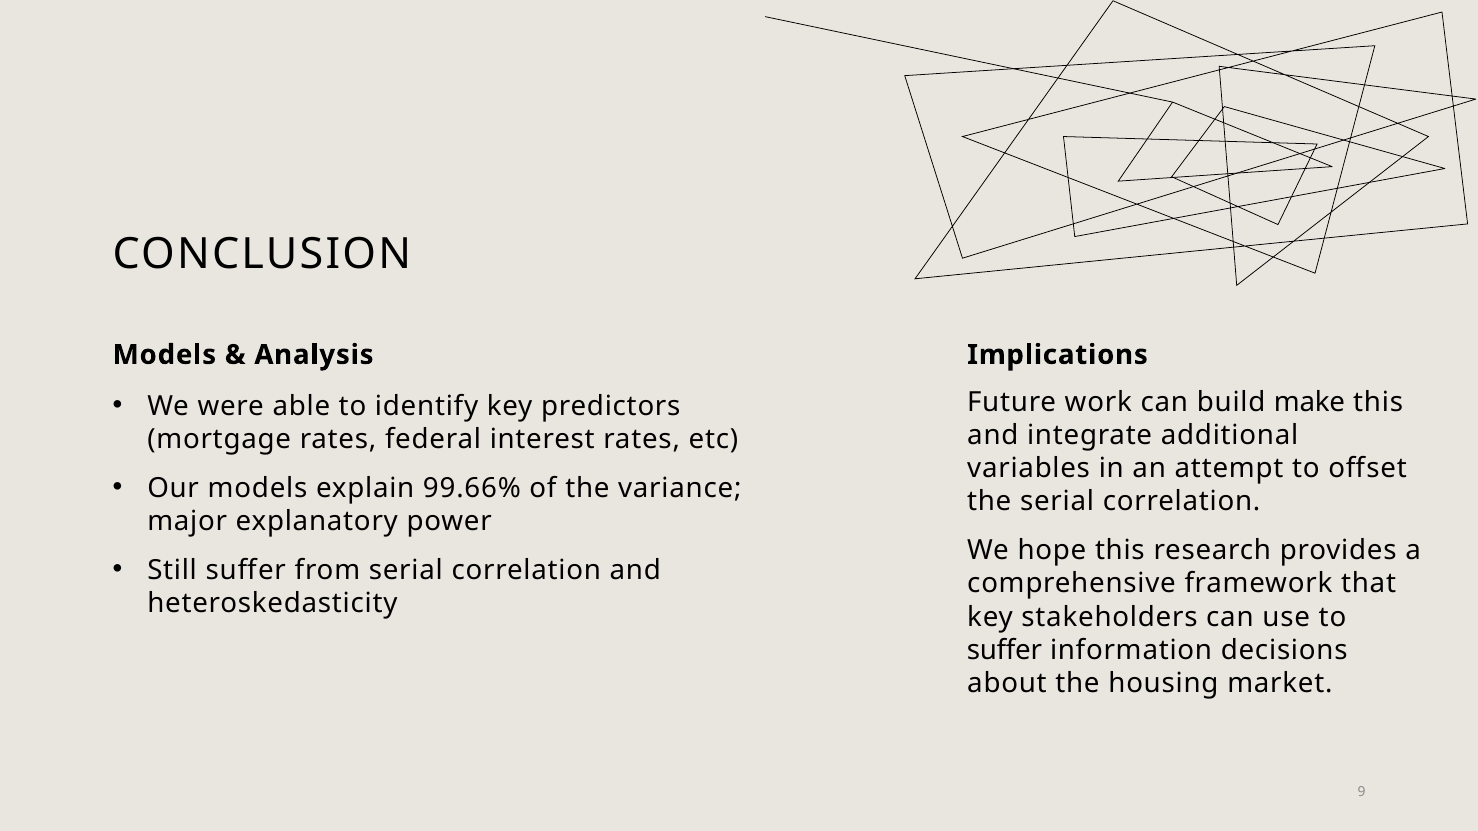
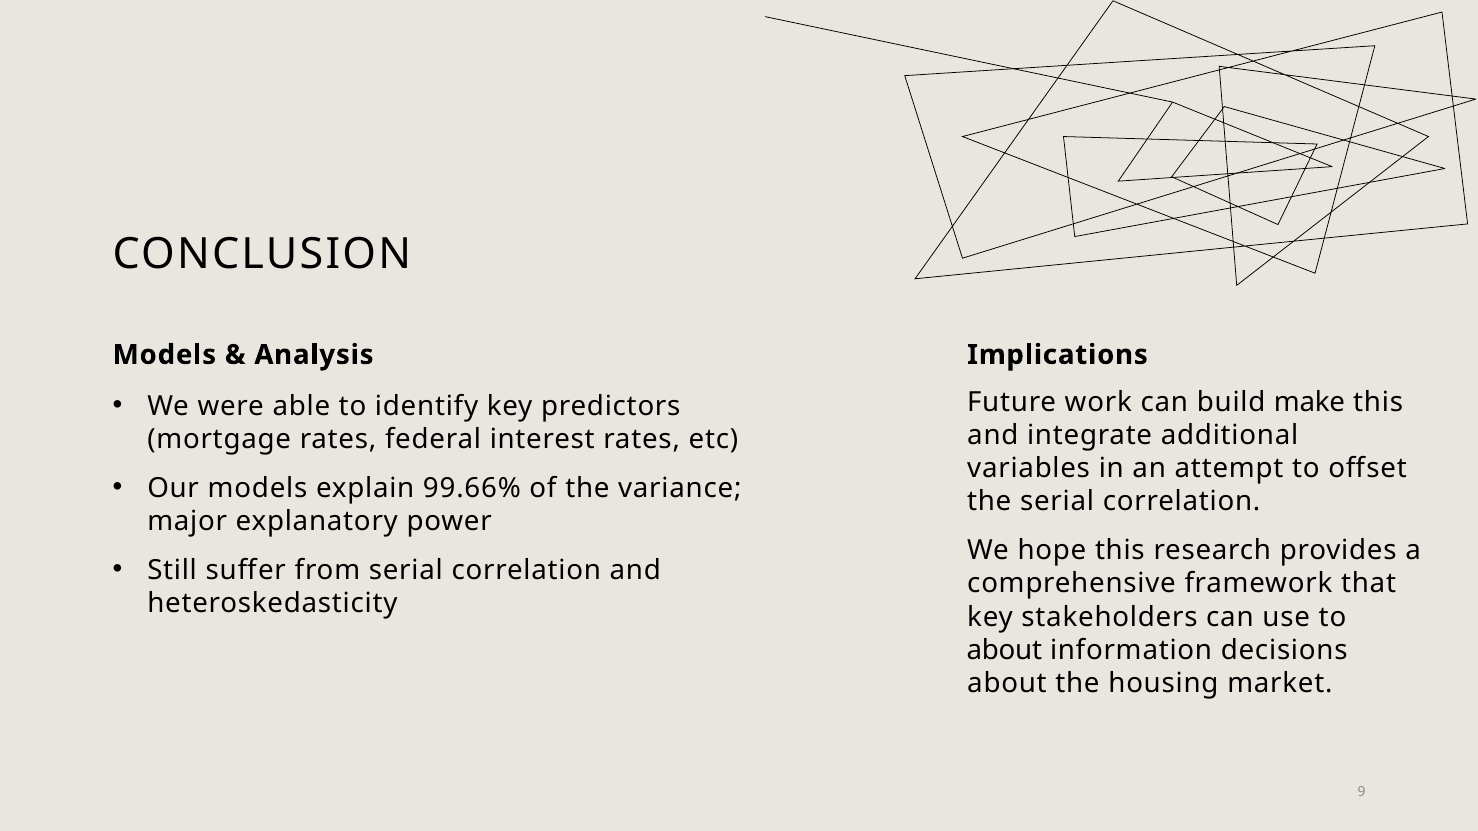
suffer at (1004, 650): suffer -> about
